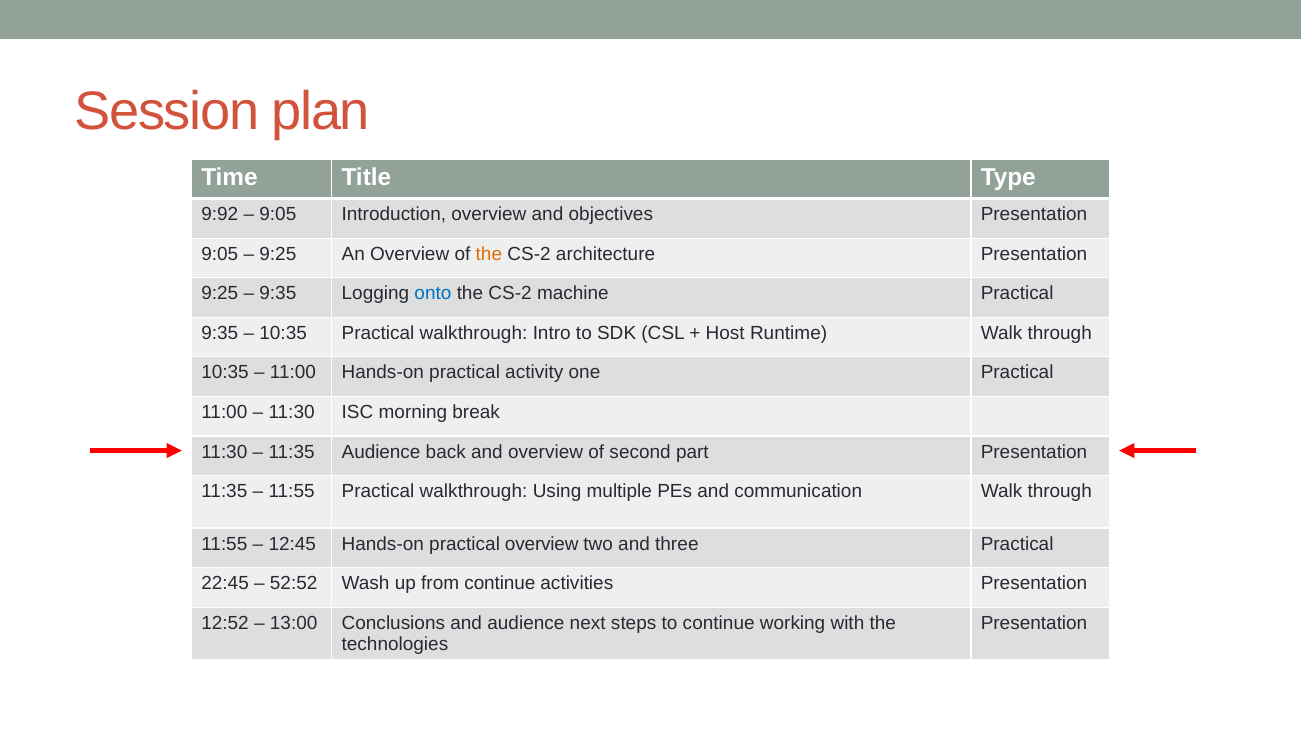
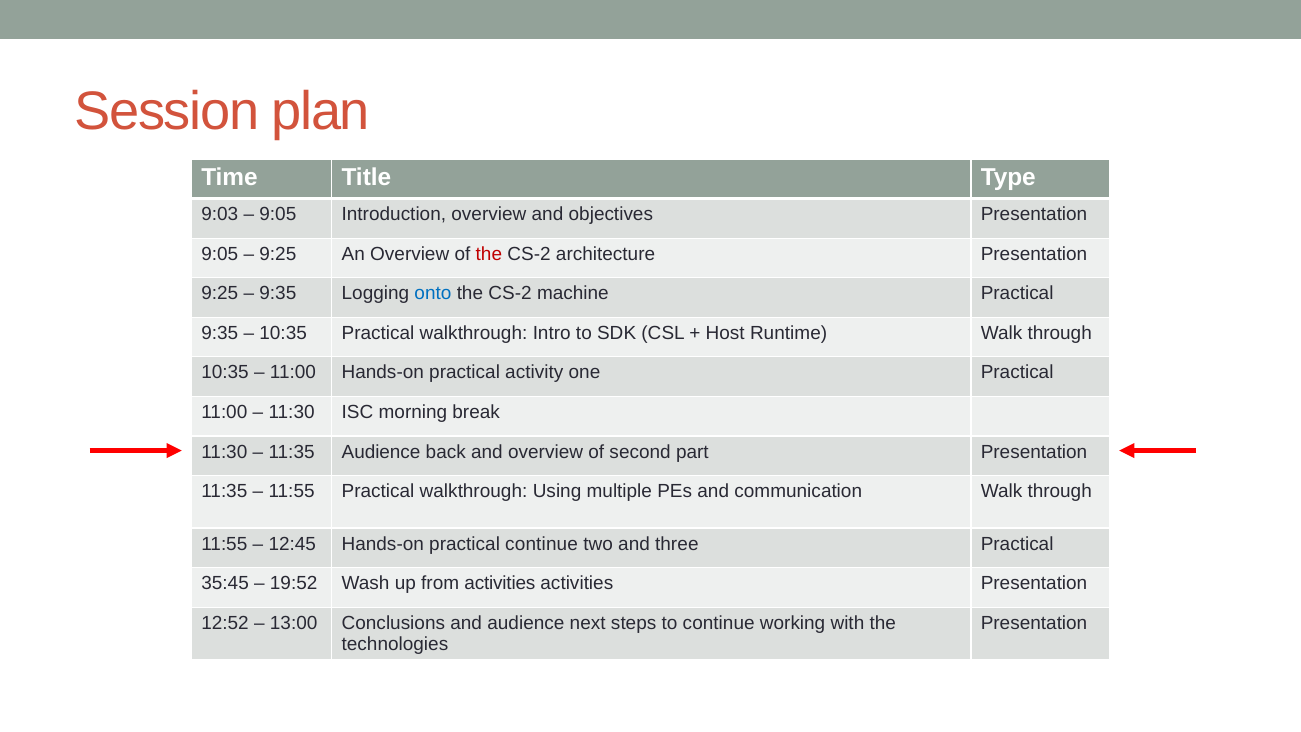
9:92: 9:92 -> 9:03
the at (489, 254) colour: orange -> red
practical overview: overview -> continue
22:45: 22:45 -> 35:45
52:52: 52:52 -> 19:52
from continue: continue -> activities
